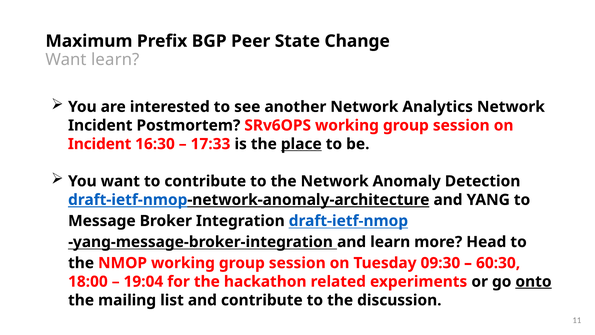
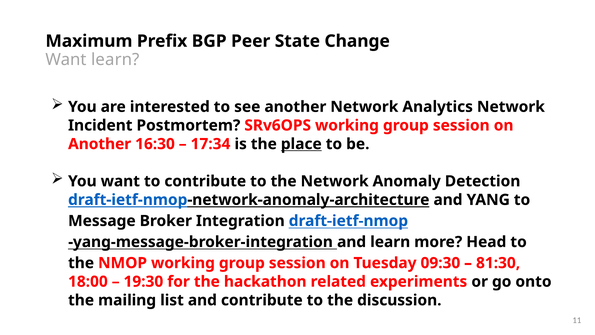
Incident at (100, 144): Incident -> Another
17:33: 17:33 -> 17:34
60:30: 60:30 -> 81:30
19:04: 19:04 -> 19:30
onto underline: present -> none
